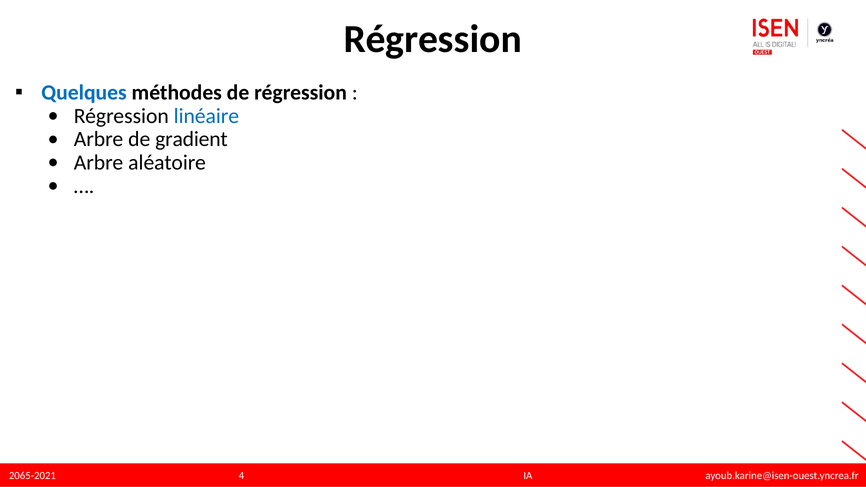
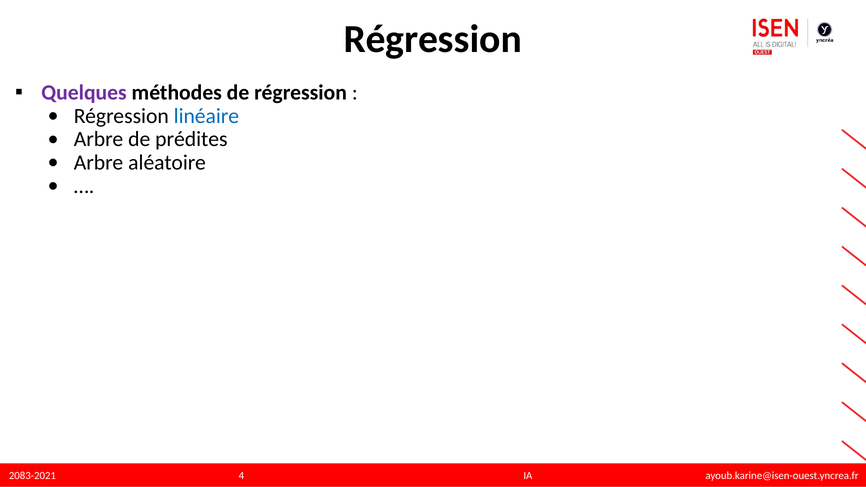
Quelques colour: blue -> purple
gradient: gradient -> prédites
2065-2021: 2065-2021 -> 2083-2021
